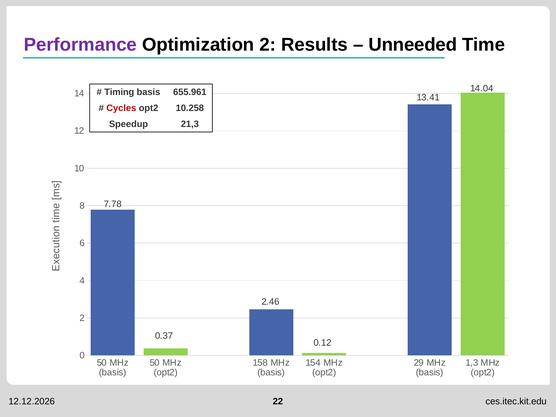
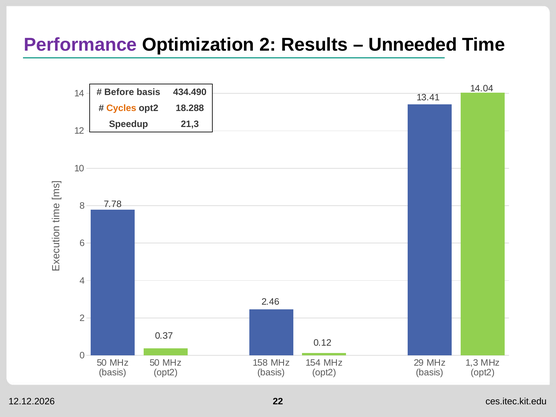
Timing: Timing -> Before
655.961: 655.961 -> 434.490
Cycles colour: red -> orange
10.258: 10.258 -> 18.288
